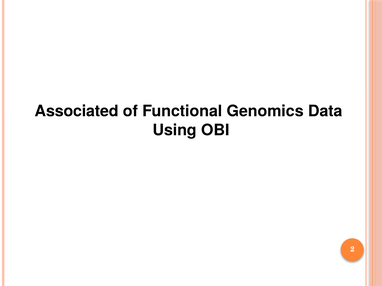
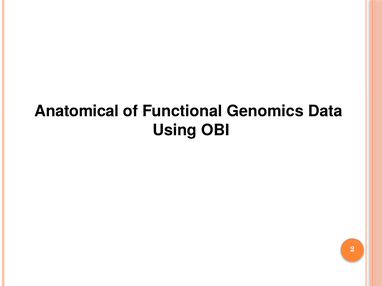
Associated: Associated -> Anatomical
